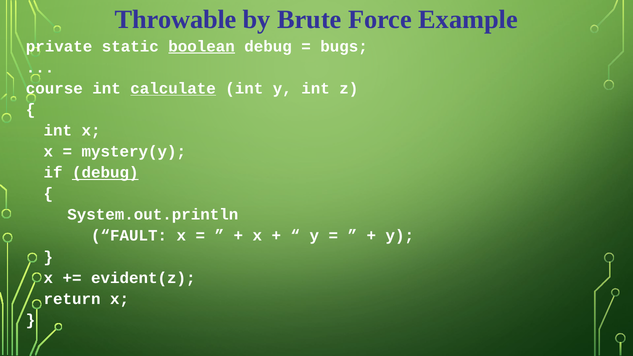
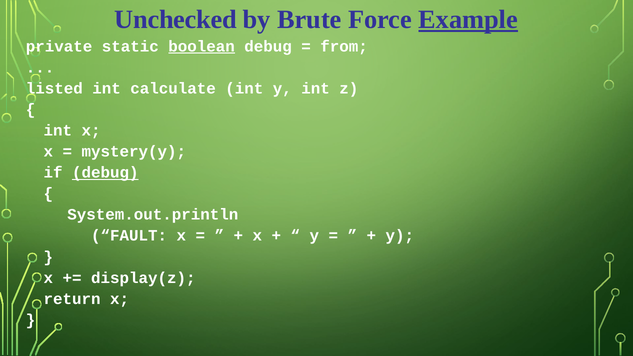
Throwable: Throwable -> Unchecked
Example underline: none -> present
bugs: bugs -> from
course: course -> listed
calculate underline: present -> none
evident(z: evident(z -> display(z
